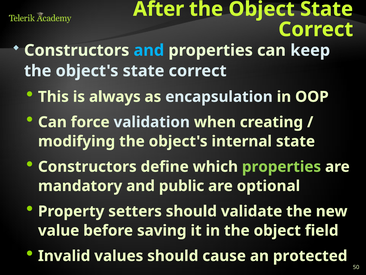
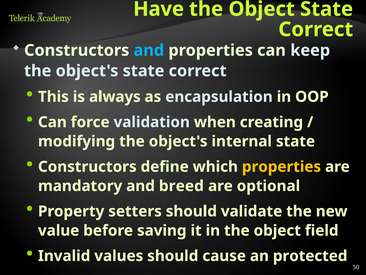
After: After -> Have
properties at (282, 166) colour: light green -> yellow
public: public -> breed
